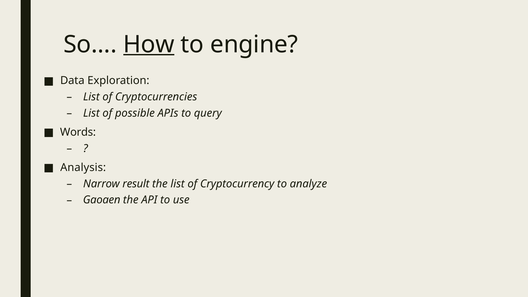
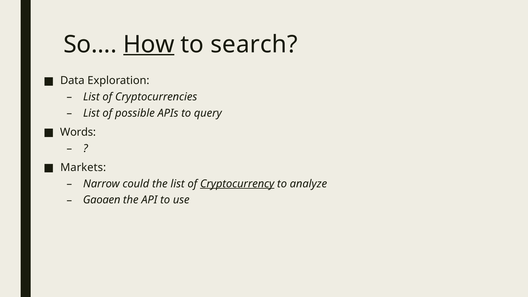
engine: engine -> search
Analysis: Analysis -> Markets
result: result -> could
Cryptocurrency underline: none -> present
